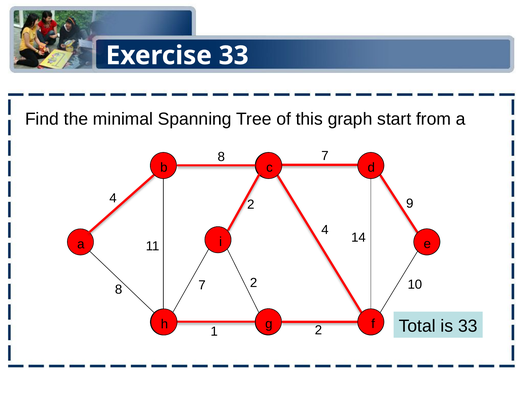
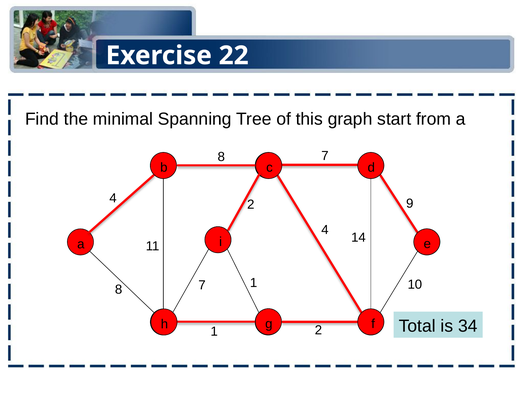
Exercise 33: 33 -> 22
7 2: 2 -> 1
is 33: 33 -> 34
